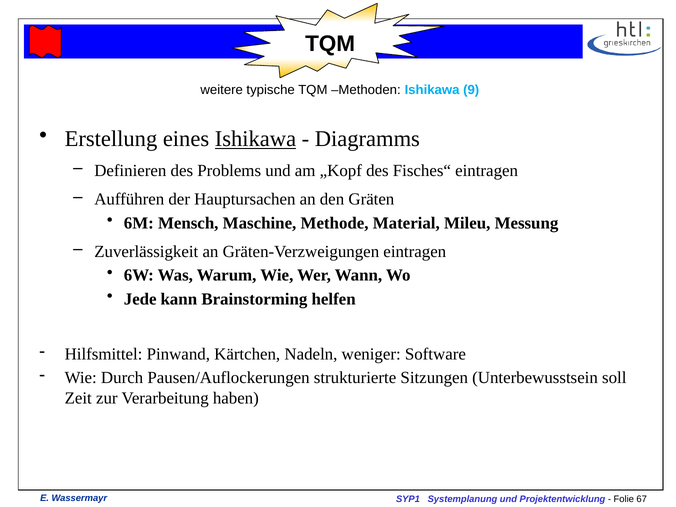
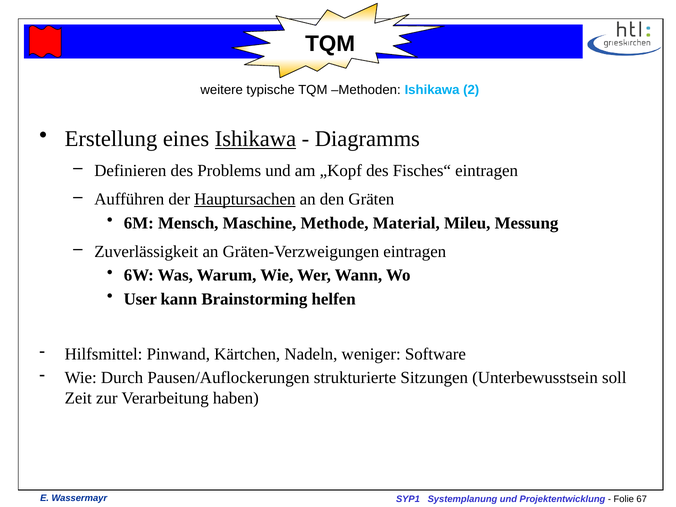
9: 9 -> 2
Hauptursachen underline: none -> present
Jede: Jede -> User
